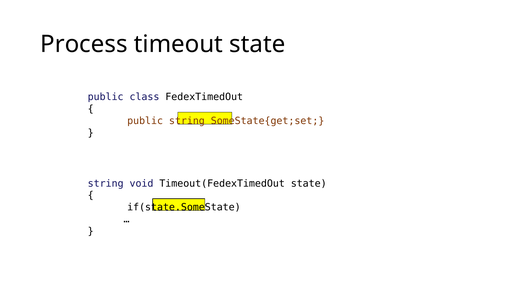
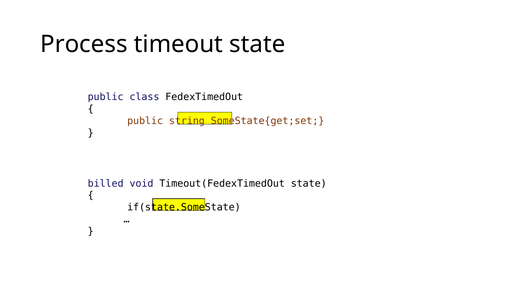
string at (106, 183): string -> billed
